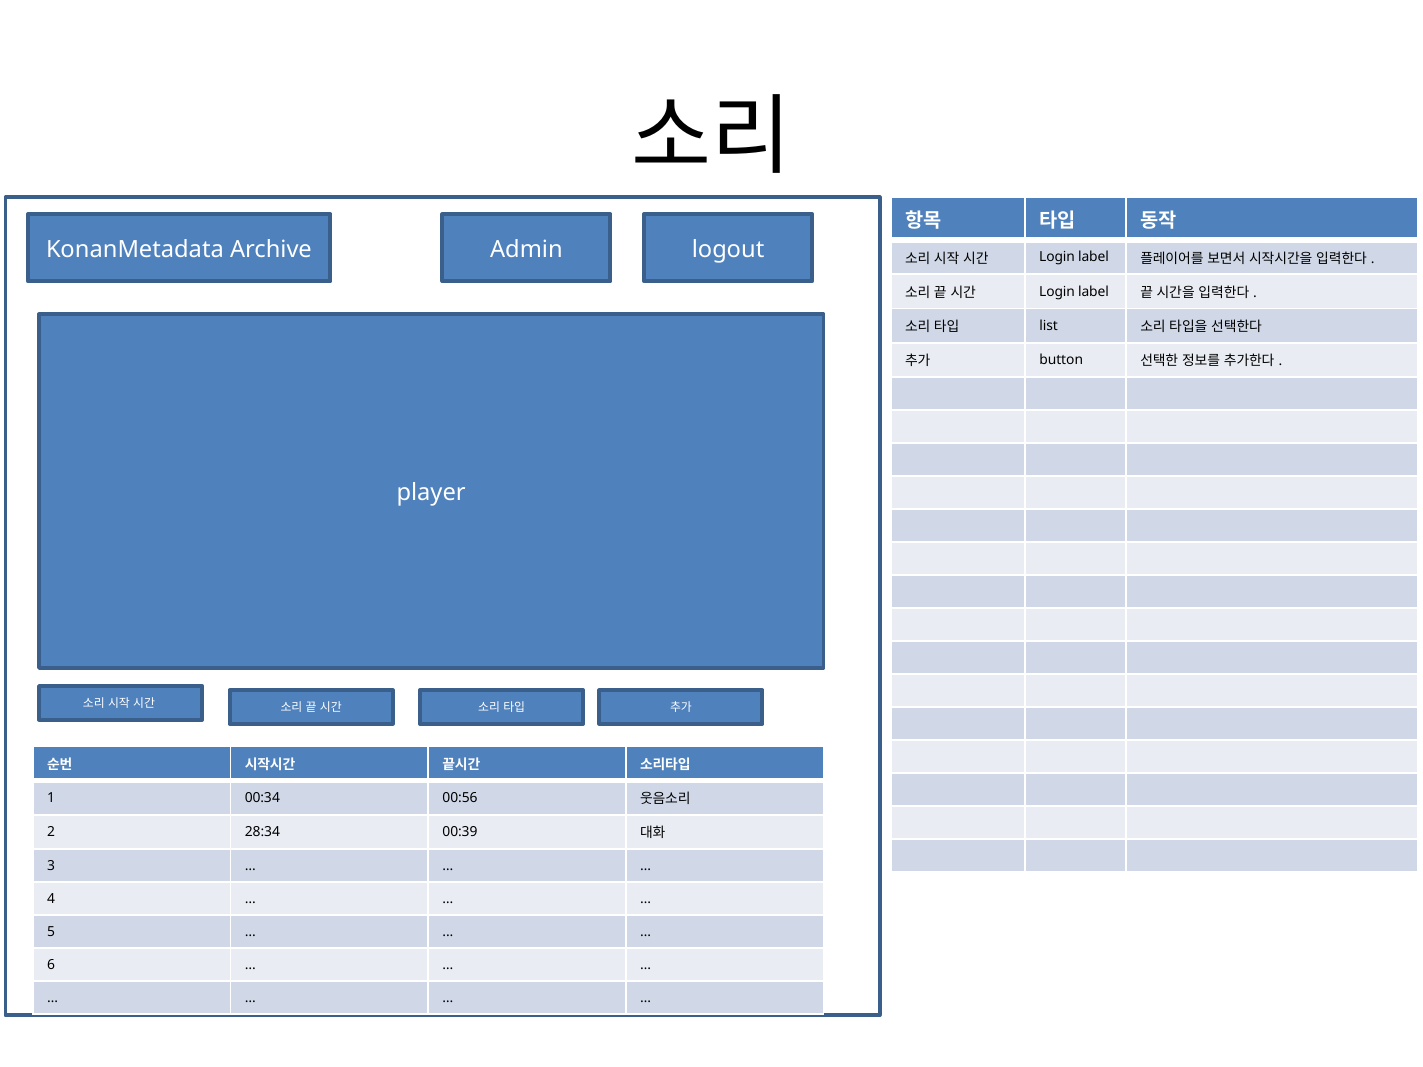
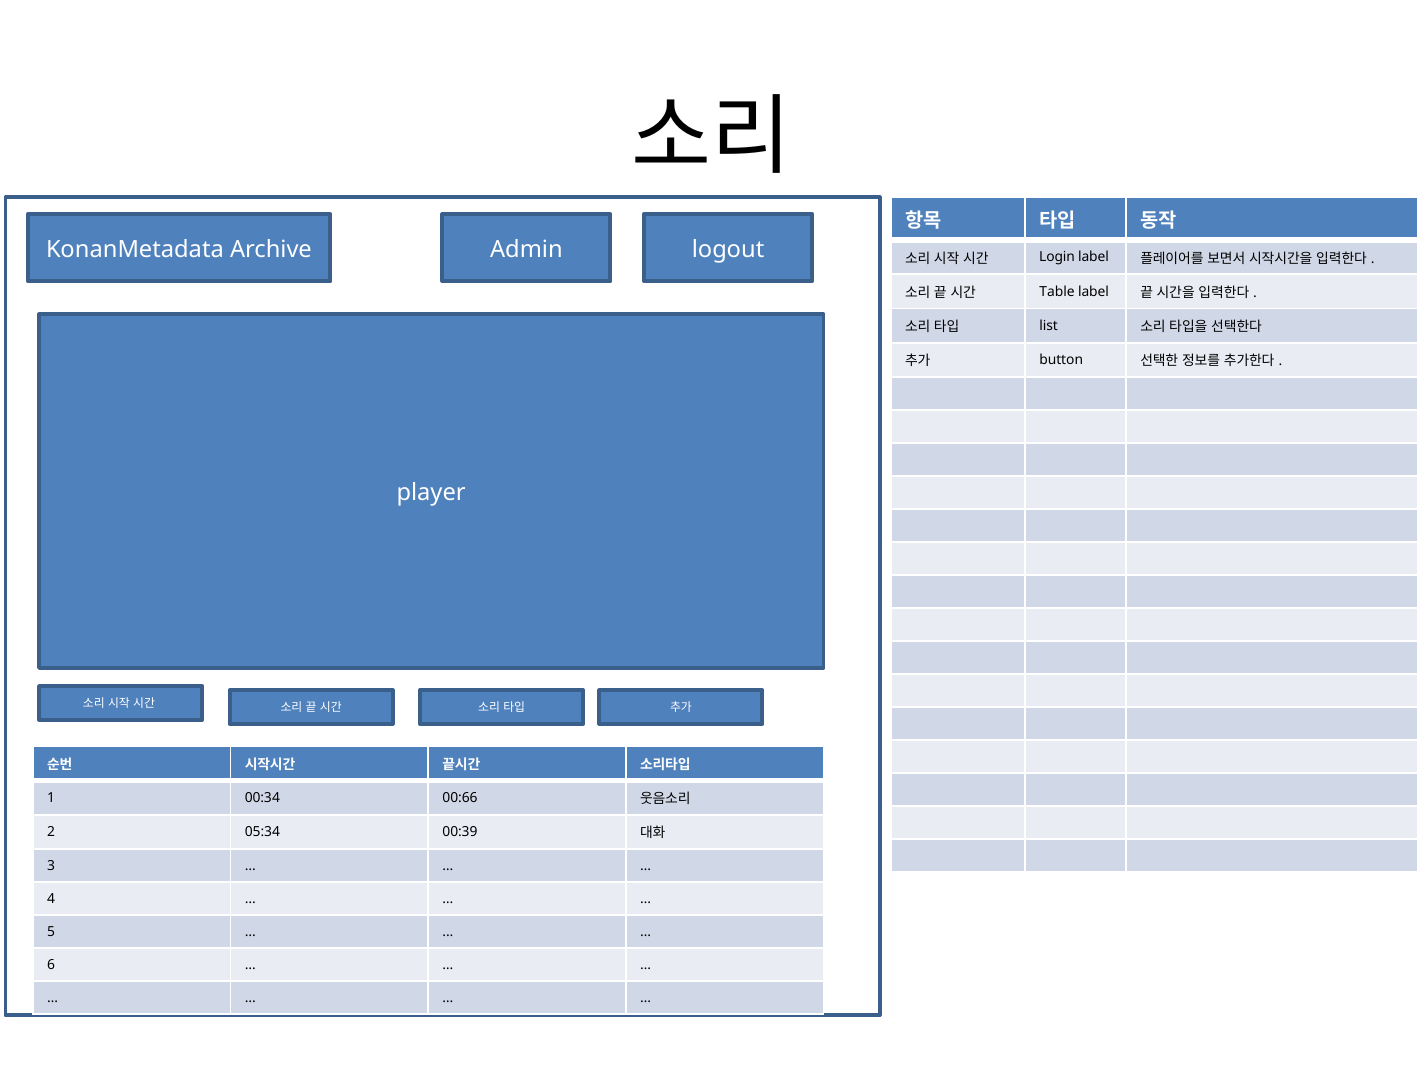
Login at (1057, 292): Login -> Table
00:56: 00:56 -> 00:66
28:34: 28:34 -> 05:34
